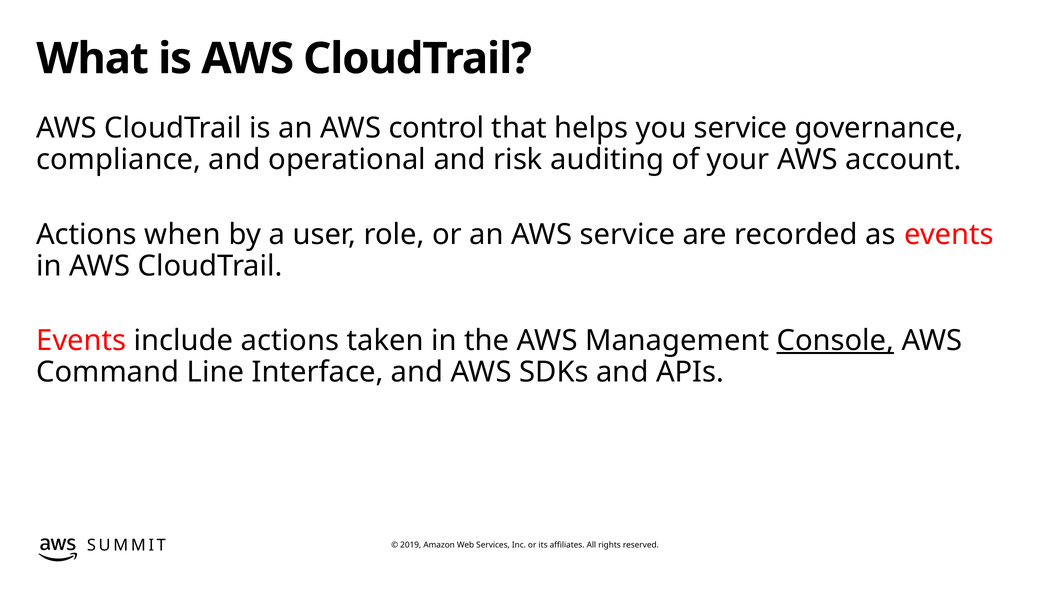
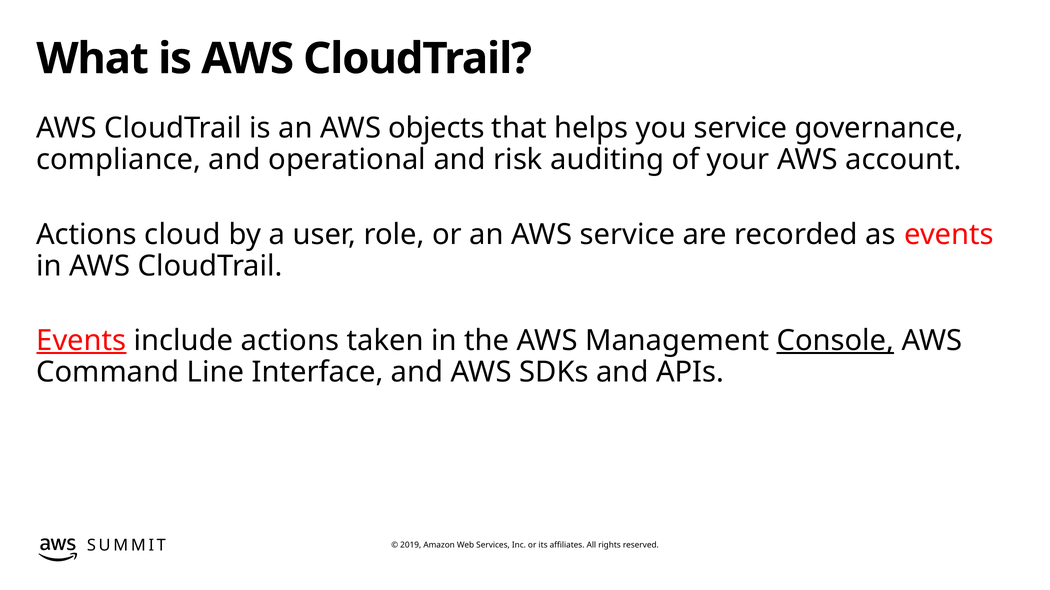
control: control -> objects
when: when -> cloud
Events at (81, 341) underline: none -> present
